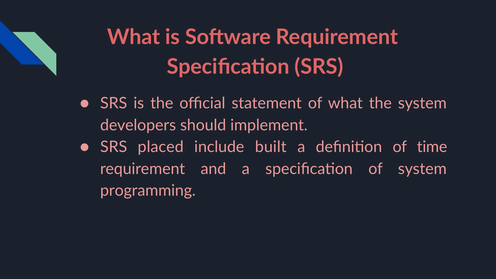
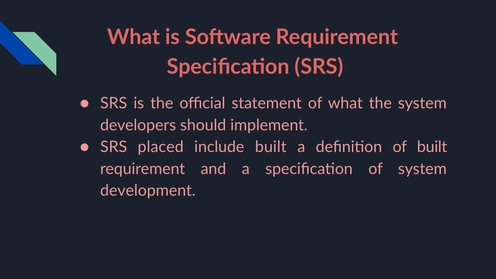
of time: time -> built
programming: programming -> development
